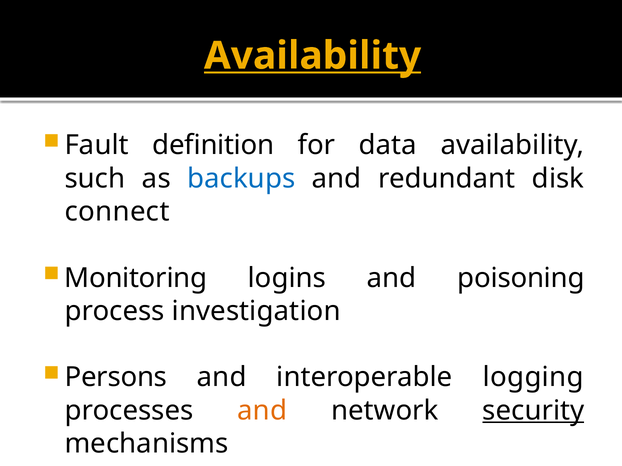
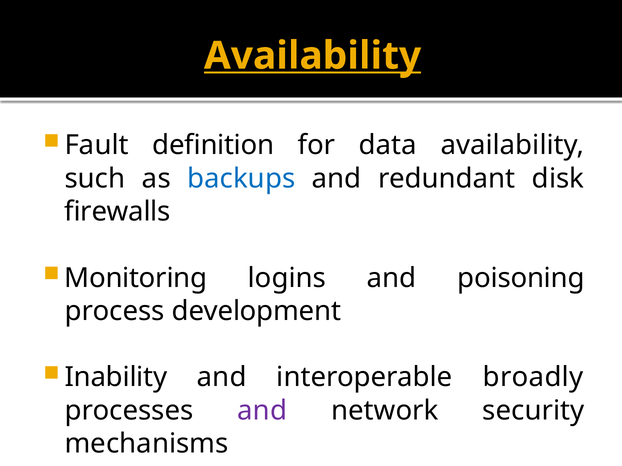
connect: connect -> firewalls
investigation: investigation -> development
Persons: Persons -> Inability
logging: logging -> broadly
and at (262, 411) colour: orange -> purple
security underline: present -> none
